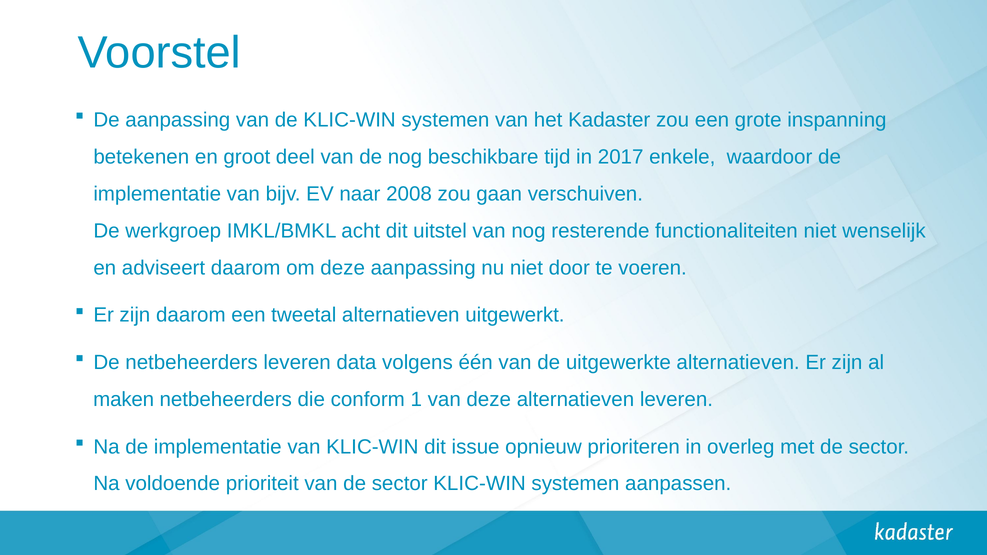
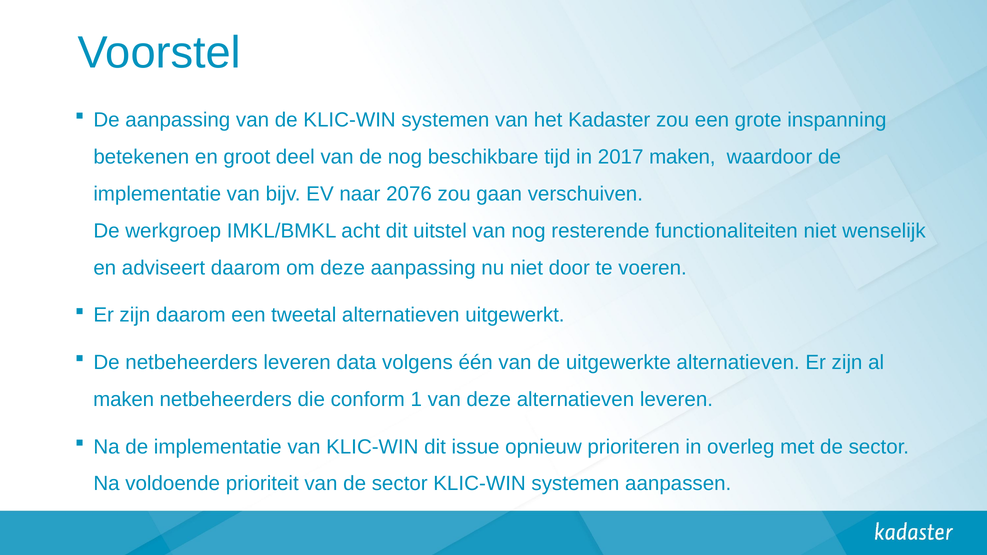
2017 enkele: enkele -> maken
2008: 2008 -> 2076
